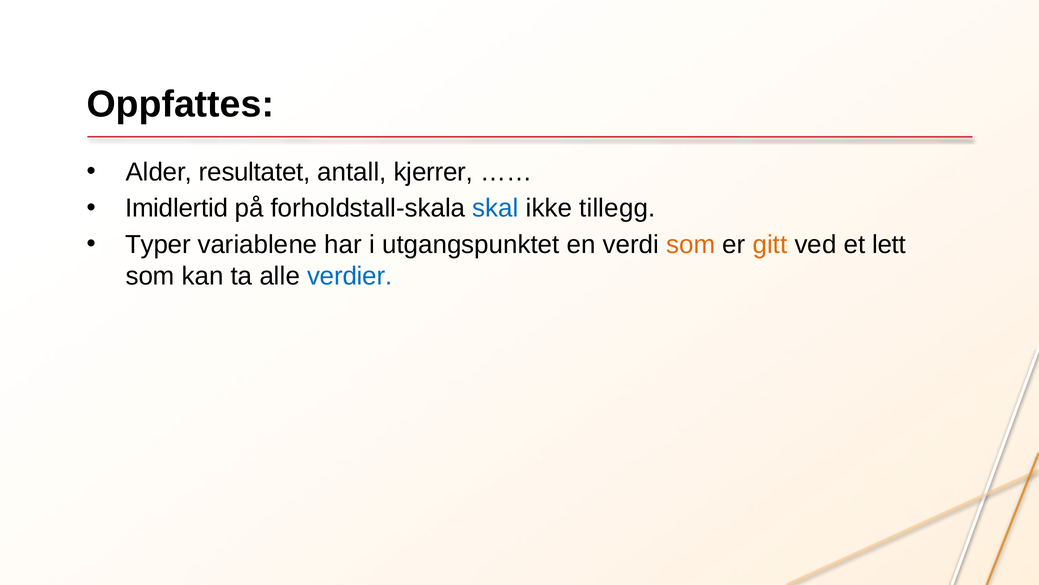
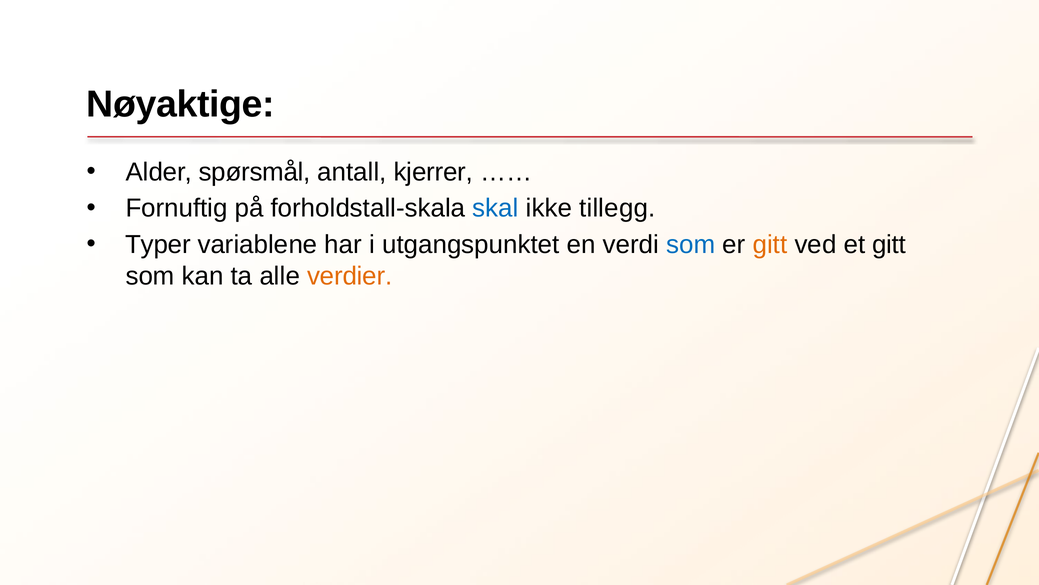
Oppfattes: Oppfattes -> Nøyaktige
resultatet: resultatet -> spørsmål
Imidlertid: Imidlertid -> Fornuftig
som at (691, 245) colour: orange -> blue
et lett: lett -> gitt
verdier colour: blue -> orange
